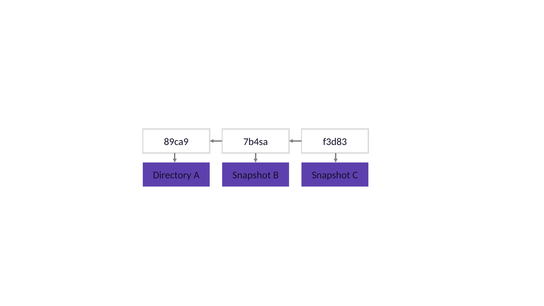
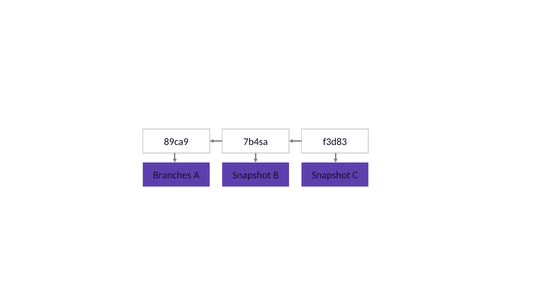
Directory: Directory -> Branches
